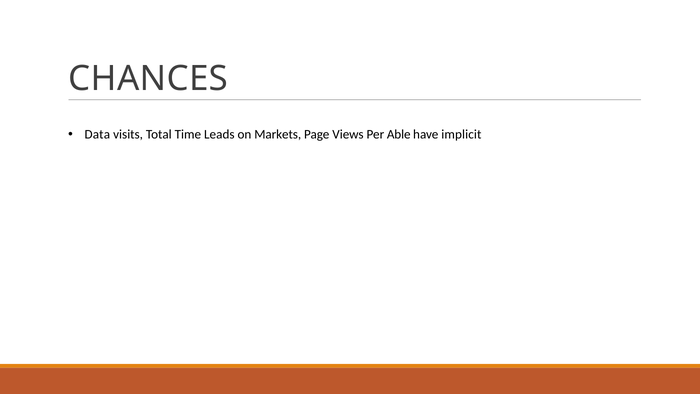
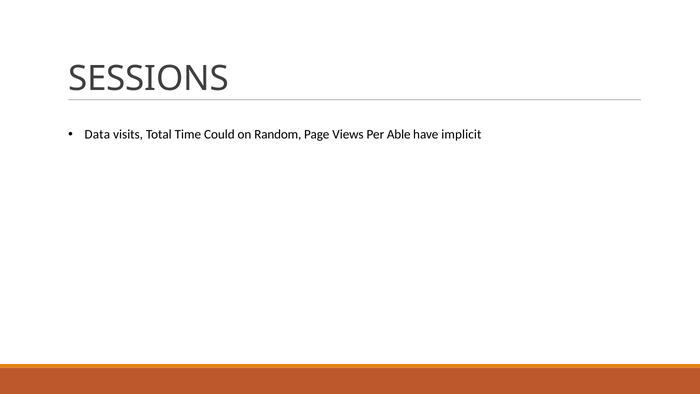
CHANCES: CHANCES -> SESSIONS
Leads: Leads -> Could
Markets: Markets -> Random
